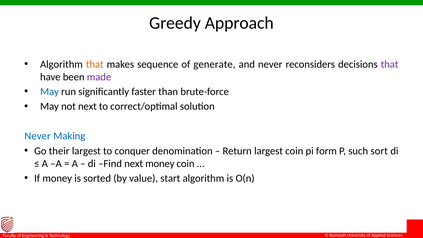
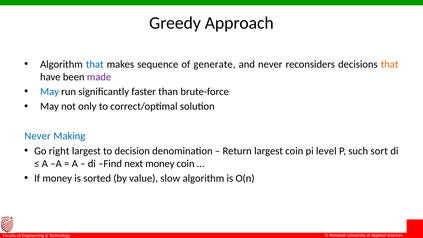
that at (95, 64) colour: orange -> blue
that at (390, 64) colour: purple -> orange
not next: next -> only
their: their -> right
conquer: conquer -> decision
form: form -> level
start: start -> slow
